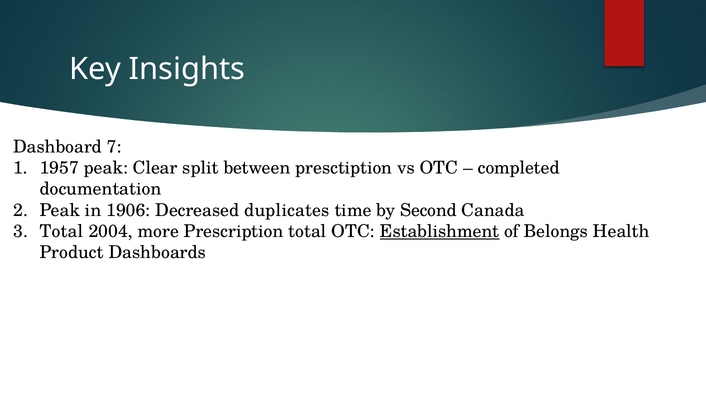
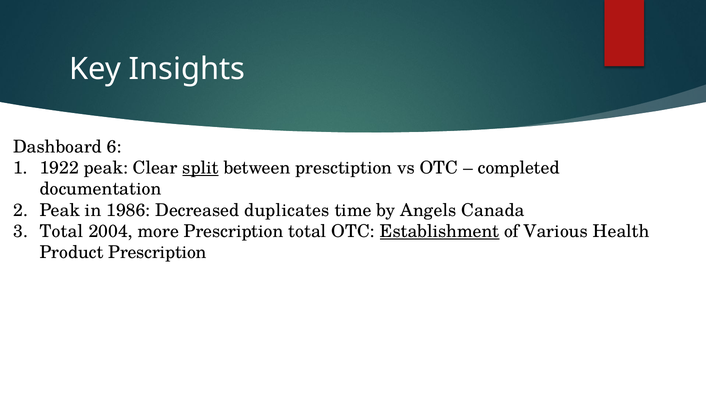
7: 7 -> 6
1957: 1957 -> 1922
split underline: none -> present
1906: 1906 -> 1986
Second: Second -> Angels
Belongs: Belongs -> Various
Product Dashboards: Dashboards -> Prescription
